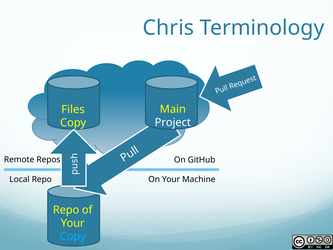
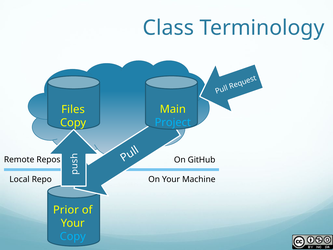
Chris: Chris -> Class
Project colour: white -> light blue
Repo at (66, 210): Repo -> Prior
